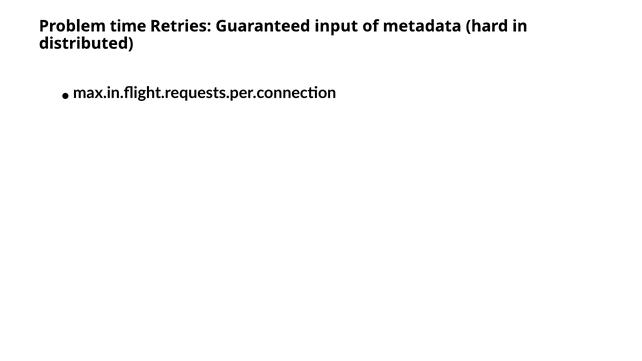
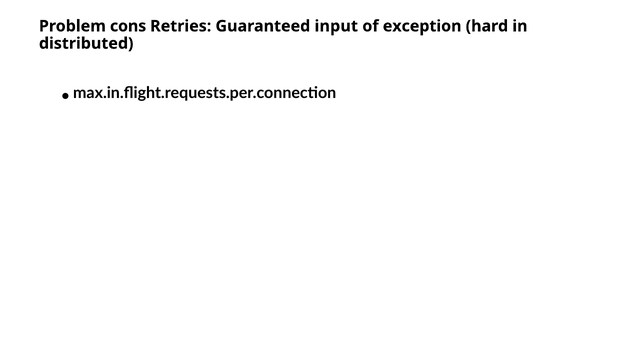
time: time -> cons
metadata: metadata -> exception
